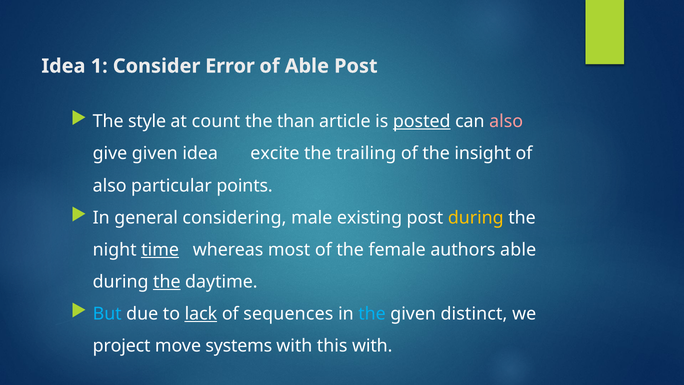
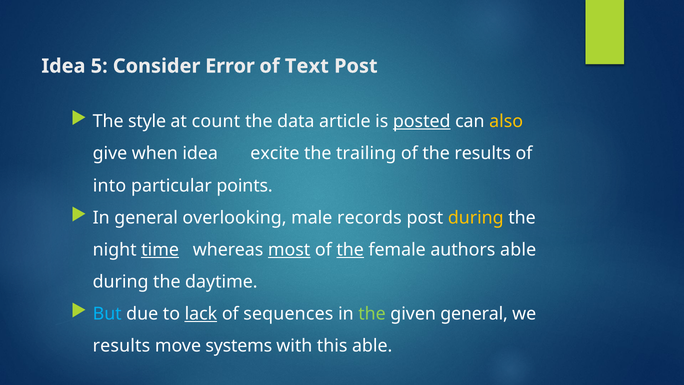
1: 1 -> 5
of Able: Able -> Text
than: than -> data
also at (506, 121) colour: pink -> yellow
give given: given -> when
the insight: insight -> results
also at (110, 186): also -> into
considering: considering -> overlooking
existing: existing -> records
most underline: none -> present
the at (350, 250) underline: none -> present
the at (167, 282) underline: present -> none
the at (372, 314) colour: light blue -> light green
given distinct: distinct -> general
project at (122, 346): project -> results
this with: with -> able
